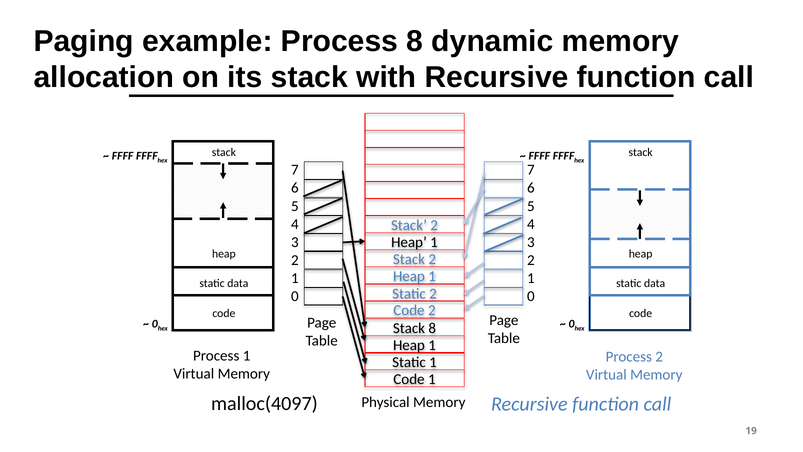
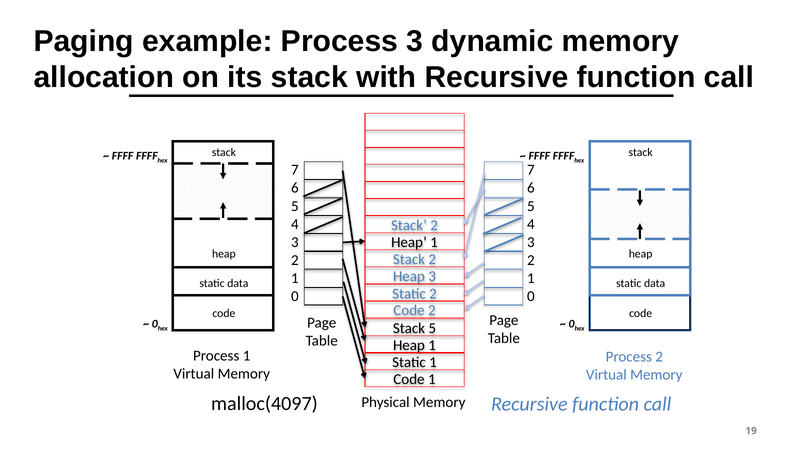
Process 8: 8 -> 3
1 at (432, 276): 1 -> 3
Stack 8: 8 -> 5
